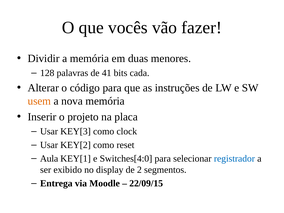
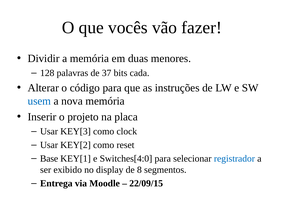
41: 41 -> 37
usem colour: orange -> blue
Aula: Aula -> Base
2: 2 -> 8
